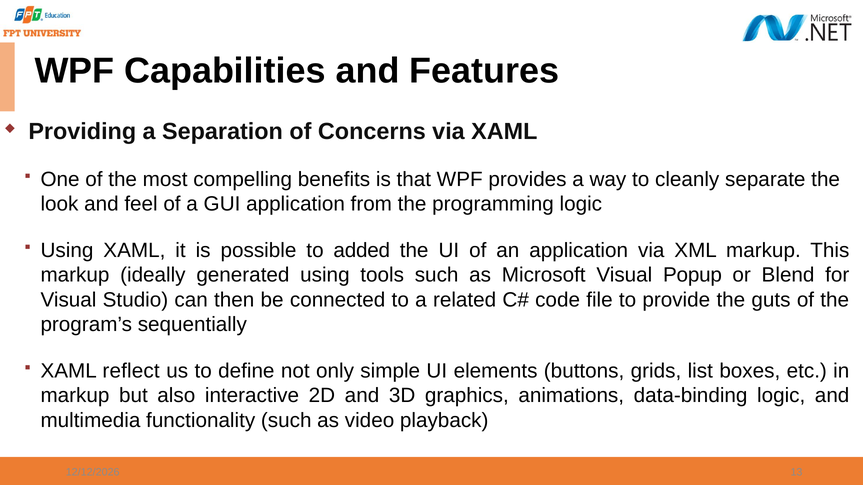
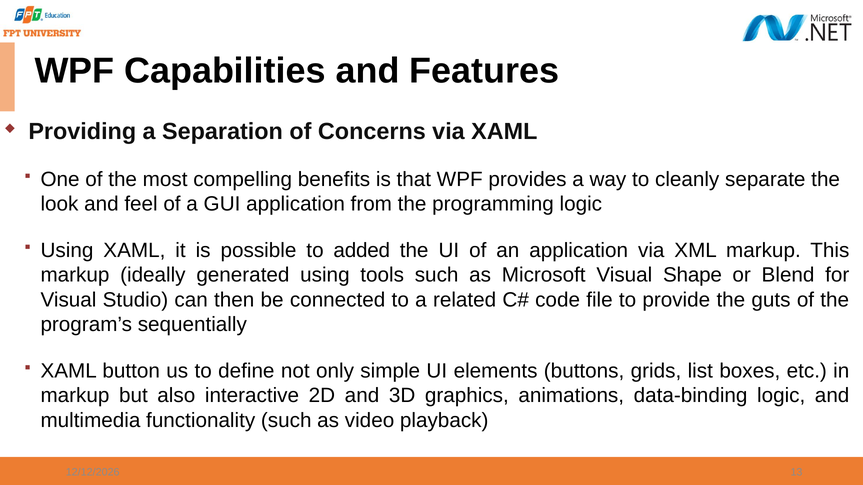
Popup: Popup -> Shape
reflect: reflect -> button
